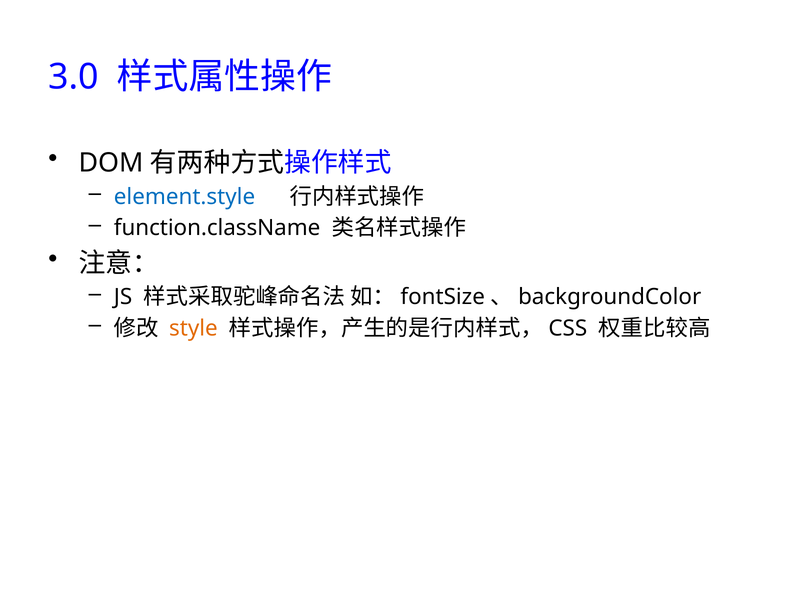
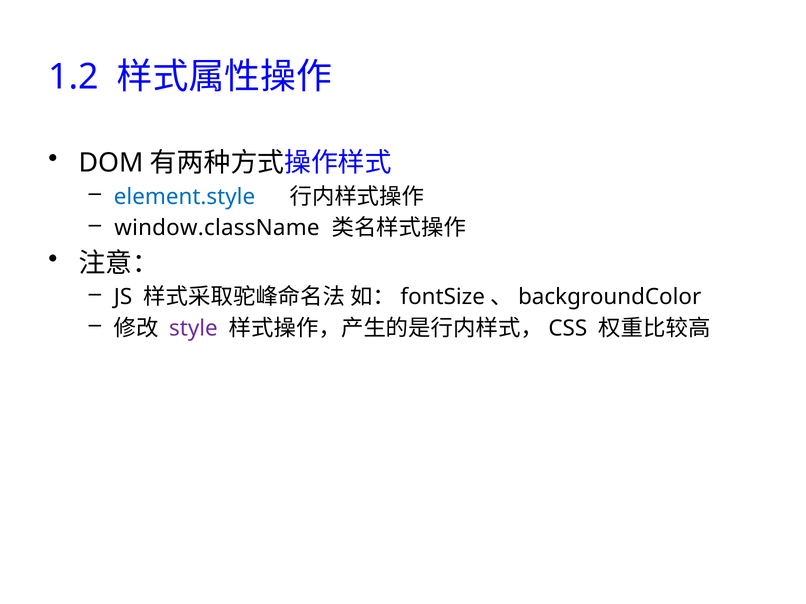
3.0: 3.0 -> 1.2
function.className: function.className -> window.className
style colour: orange -> purple
